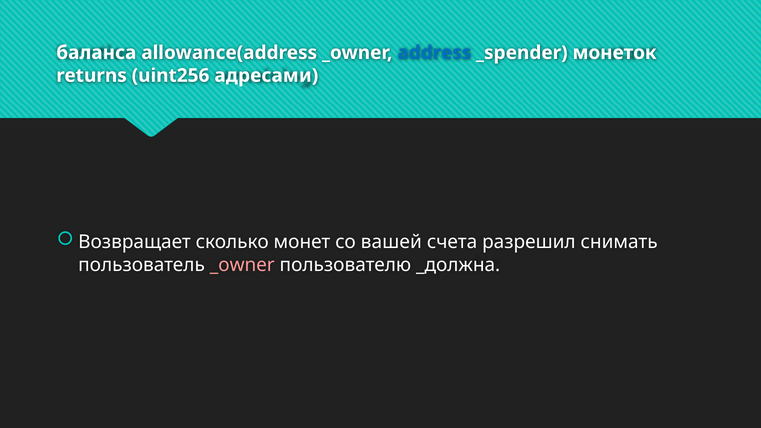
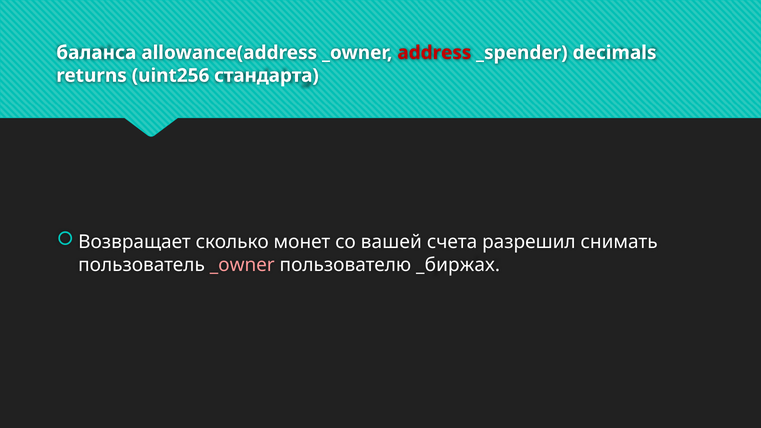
address colour: blue -> red
монеток: монеток -> decimals
адресами: адресами -> стандарта
_должна: _должна -> _биржах
